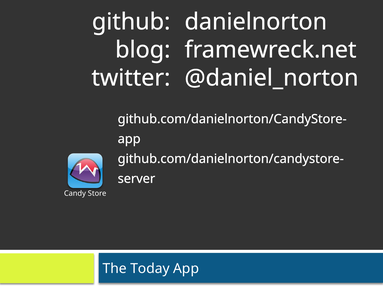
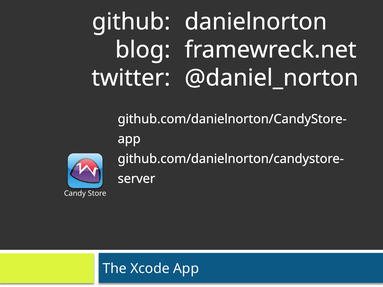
Today: Today -> Xcode
